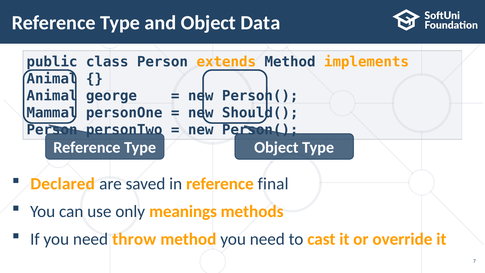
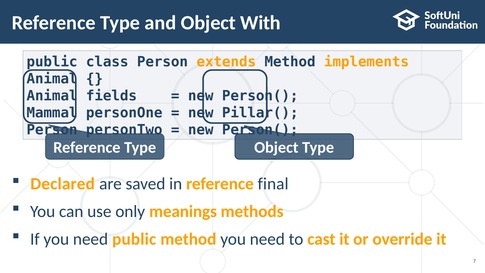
Data: Data -> With
george: george -> fields
Should(: Should( -> Pillar(
need throw: throw -> public
